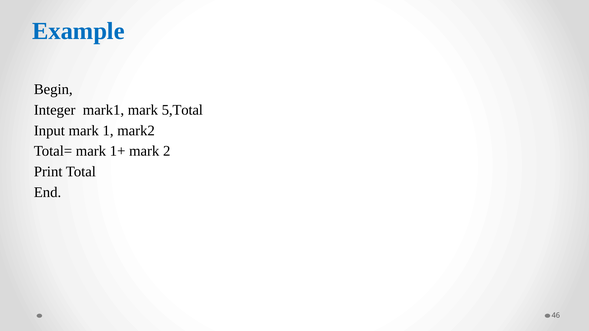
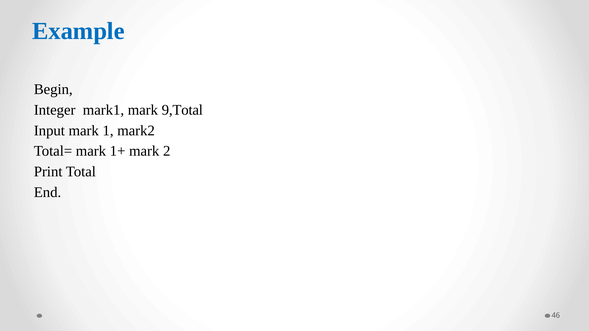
5,Total: 5,Total -> 9,Total
